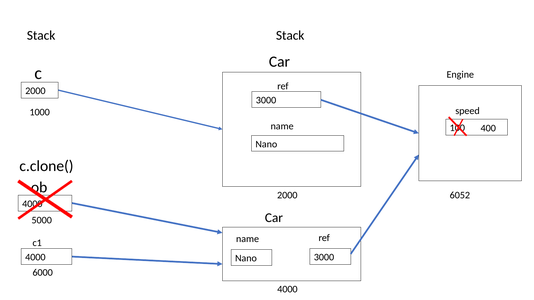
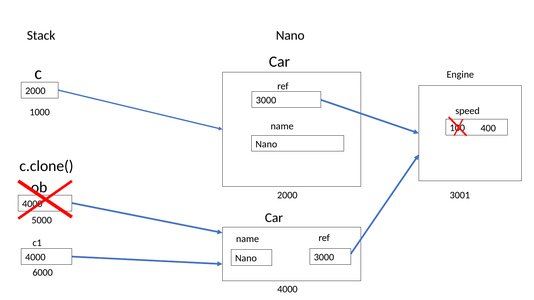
Stack at (290, 35): Stack -> Nano
6052: 6052 -> 3001
